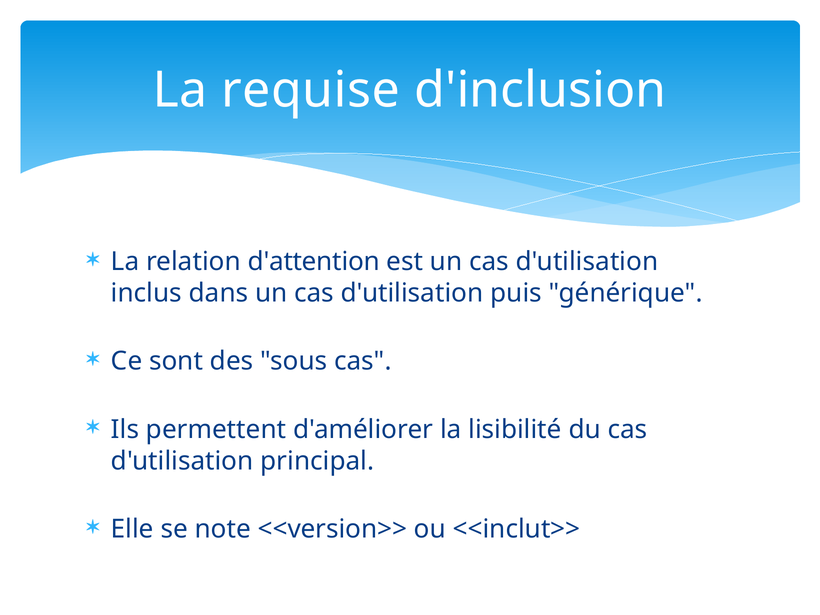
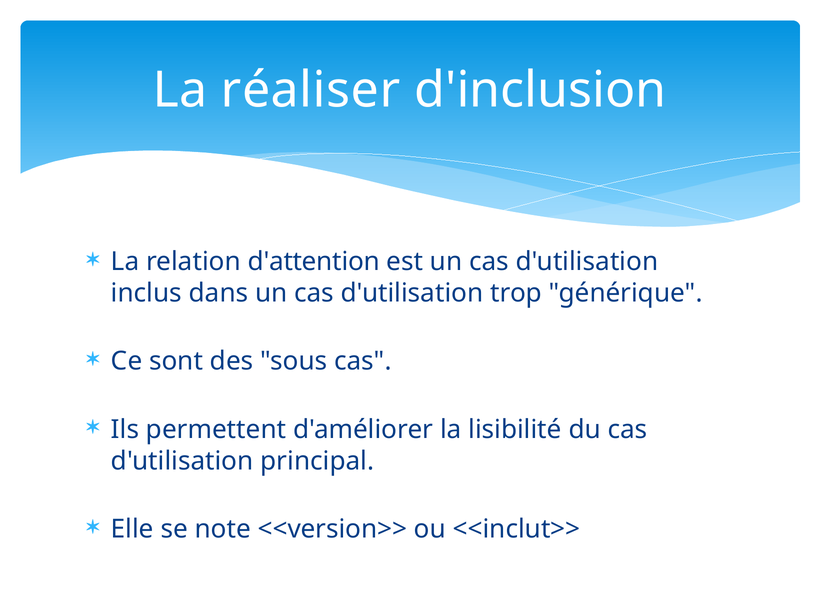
requise: requise -> réaliser
puis: puis -> trop
